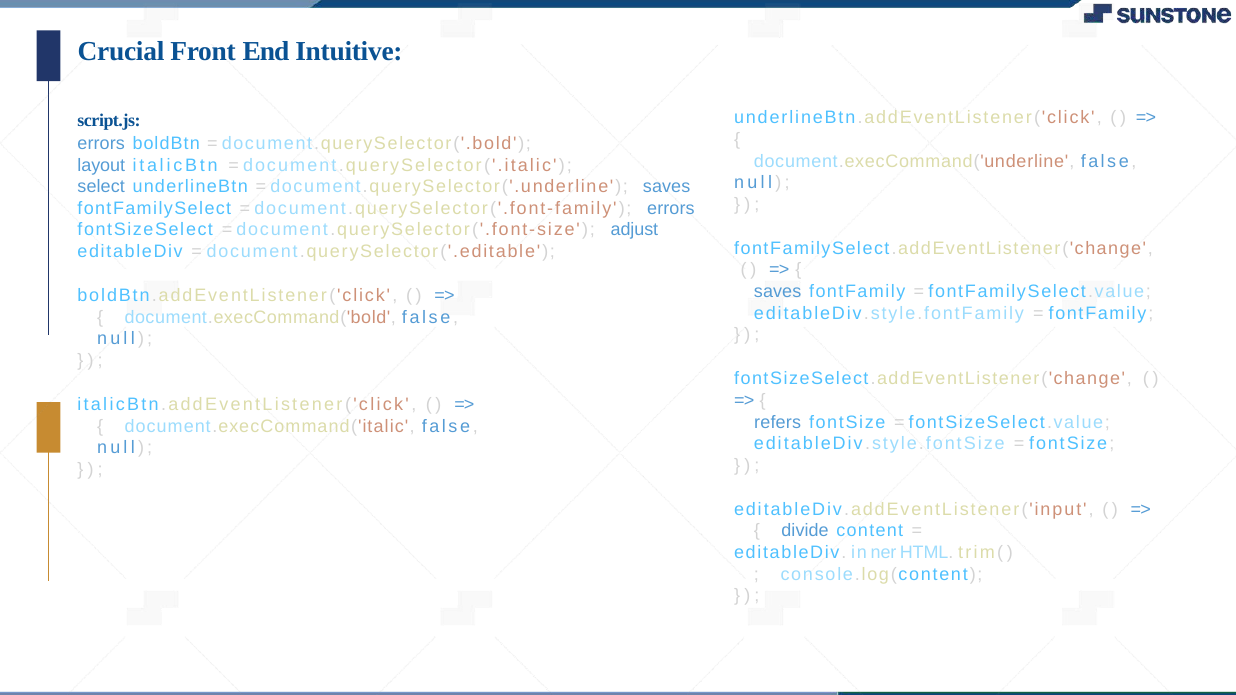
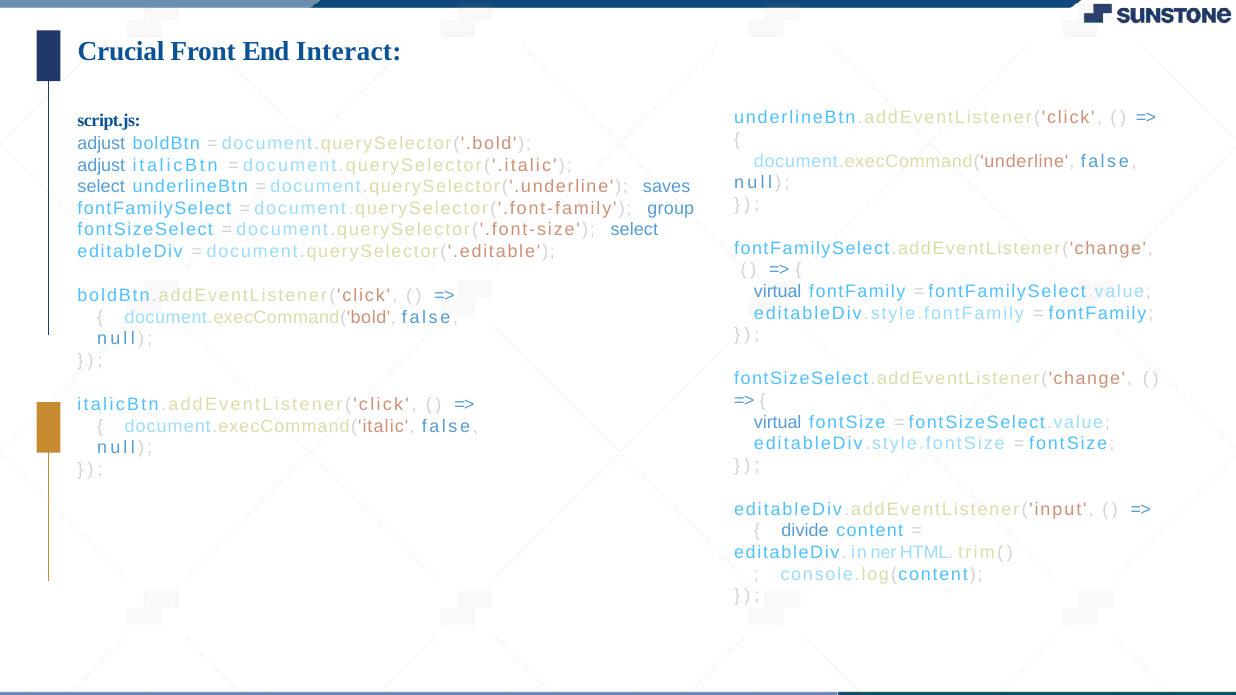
Intuitive: Intuitive -> Interact
errors at (101, 144): errors -> adjust
layout at (101, 165): layout -> adjust
document.querySelector('.font-family errors: errors -> group
document.querySelector('.font-size adjust: adjust -> select
saves at (778, 292): saves -> virtual
refers at (778, 422): refers -> virtual
